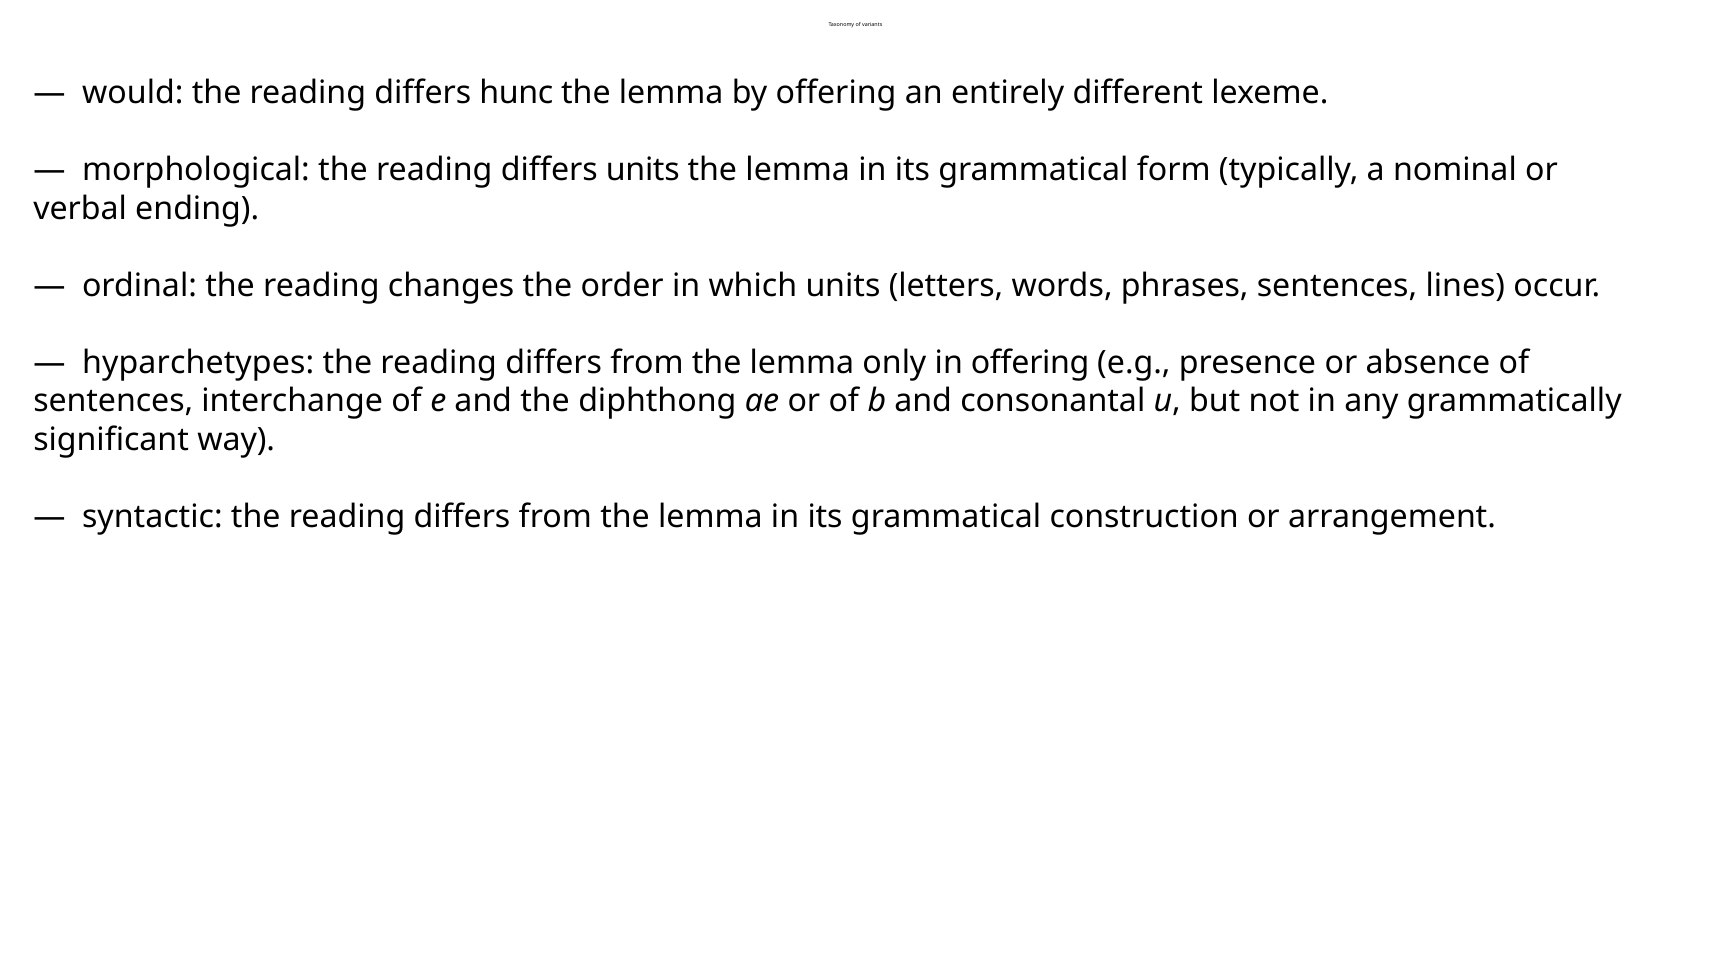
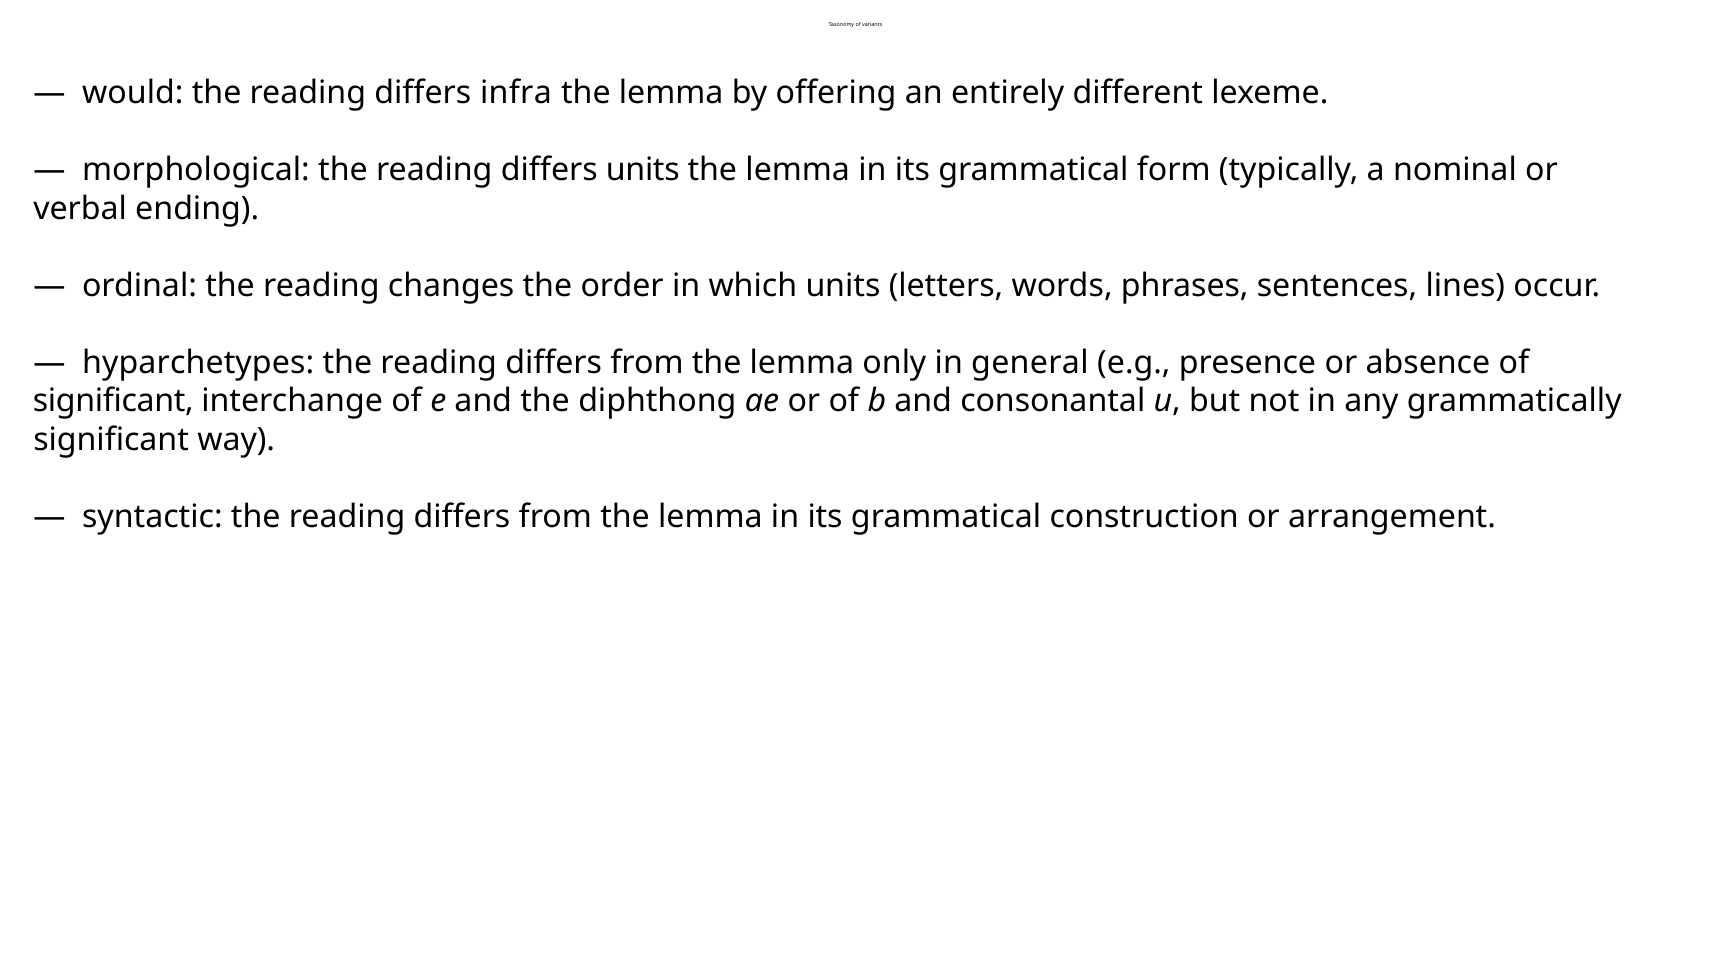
hunc: hunc -> infra
in offering: offering -> general
sentences at (113, 401): sentences -> significant
